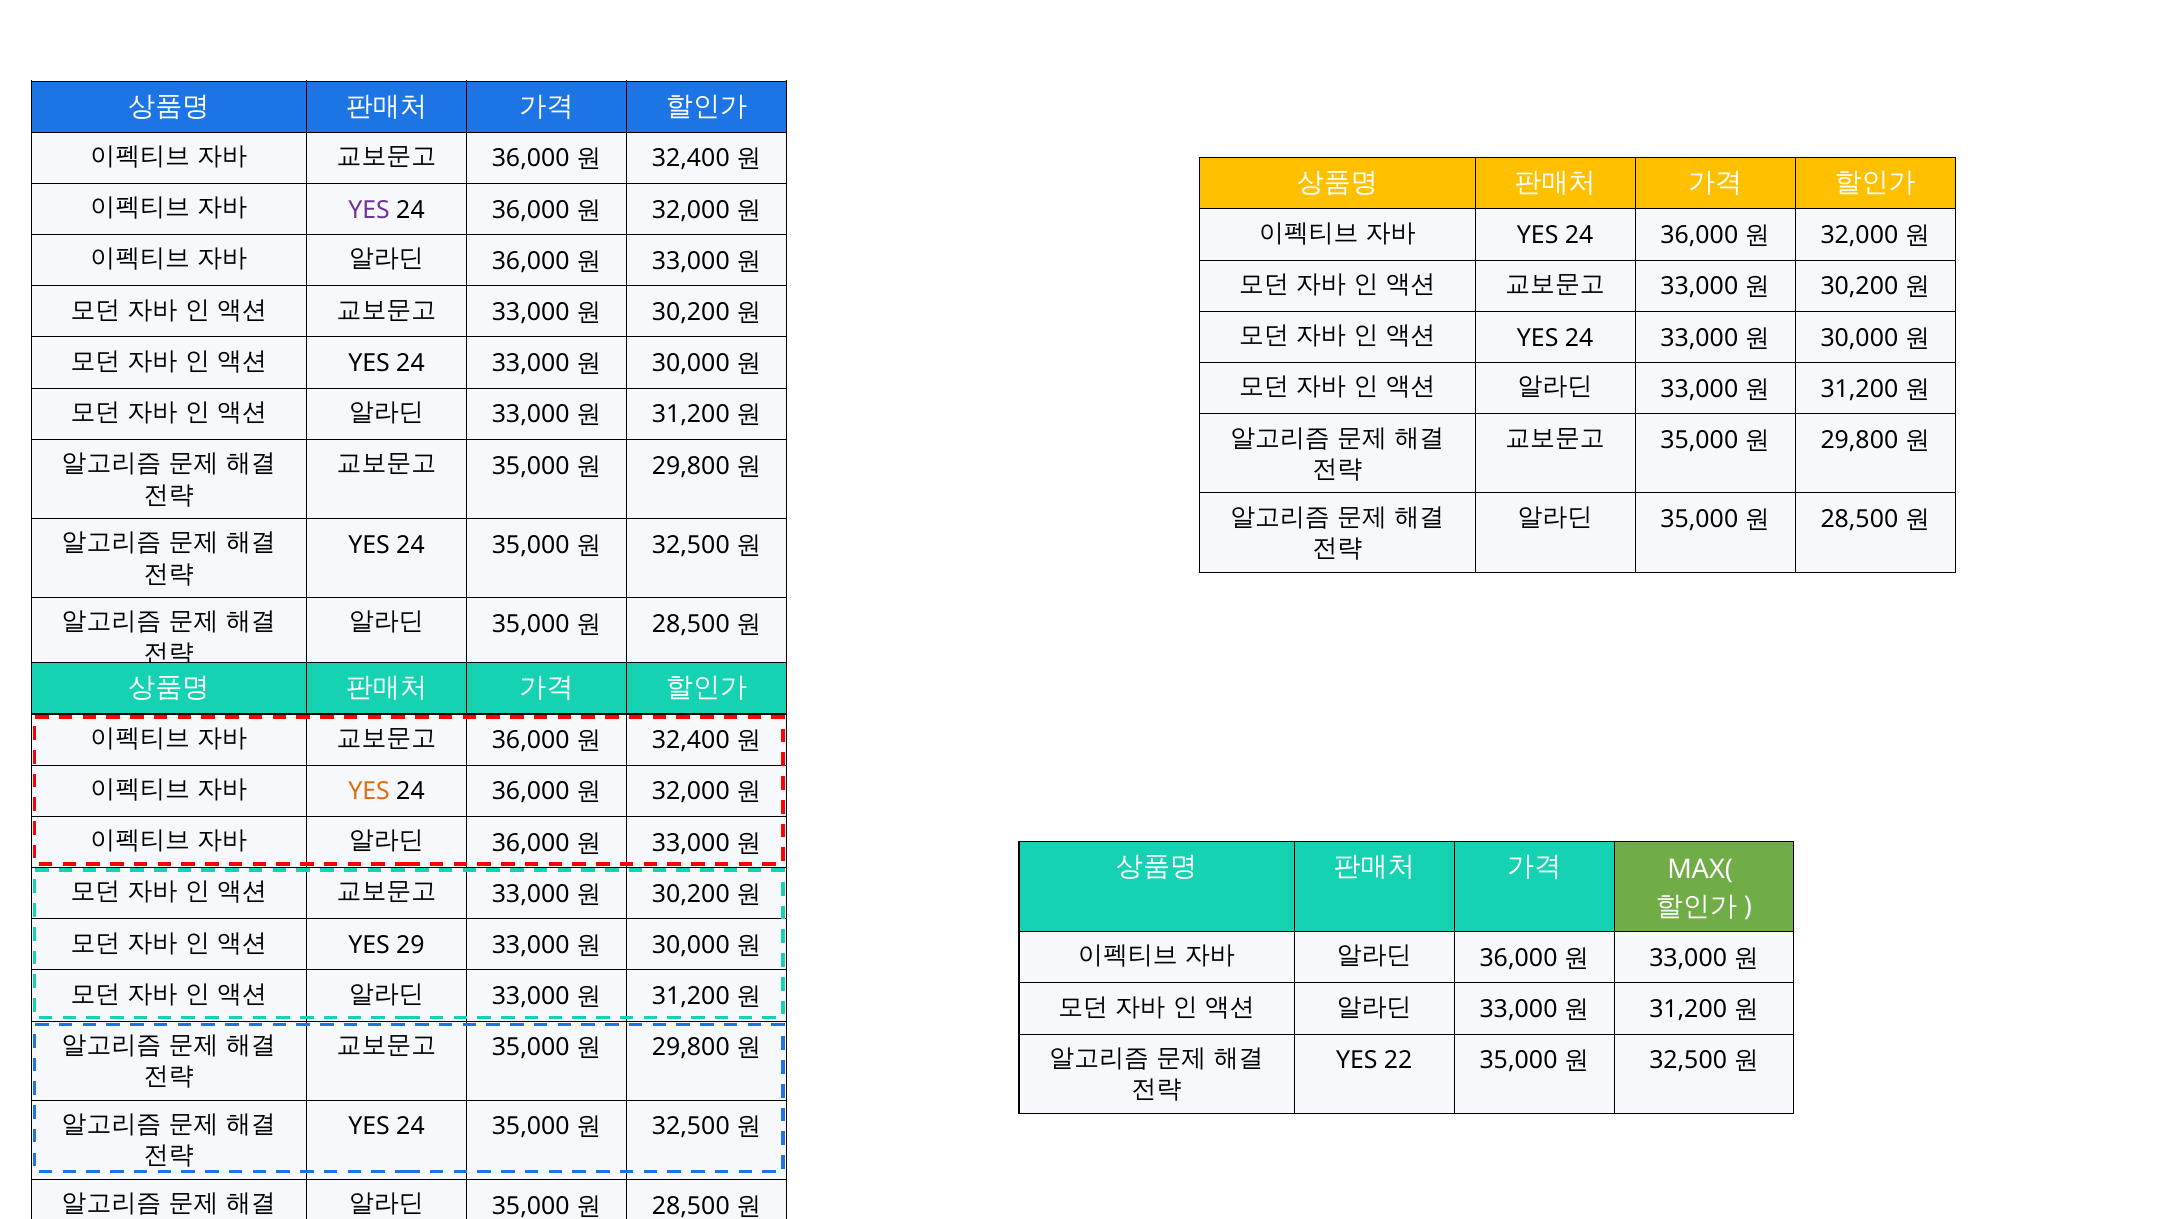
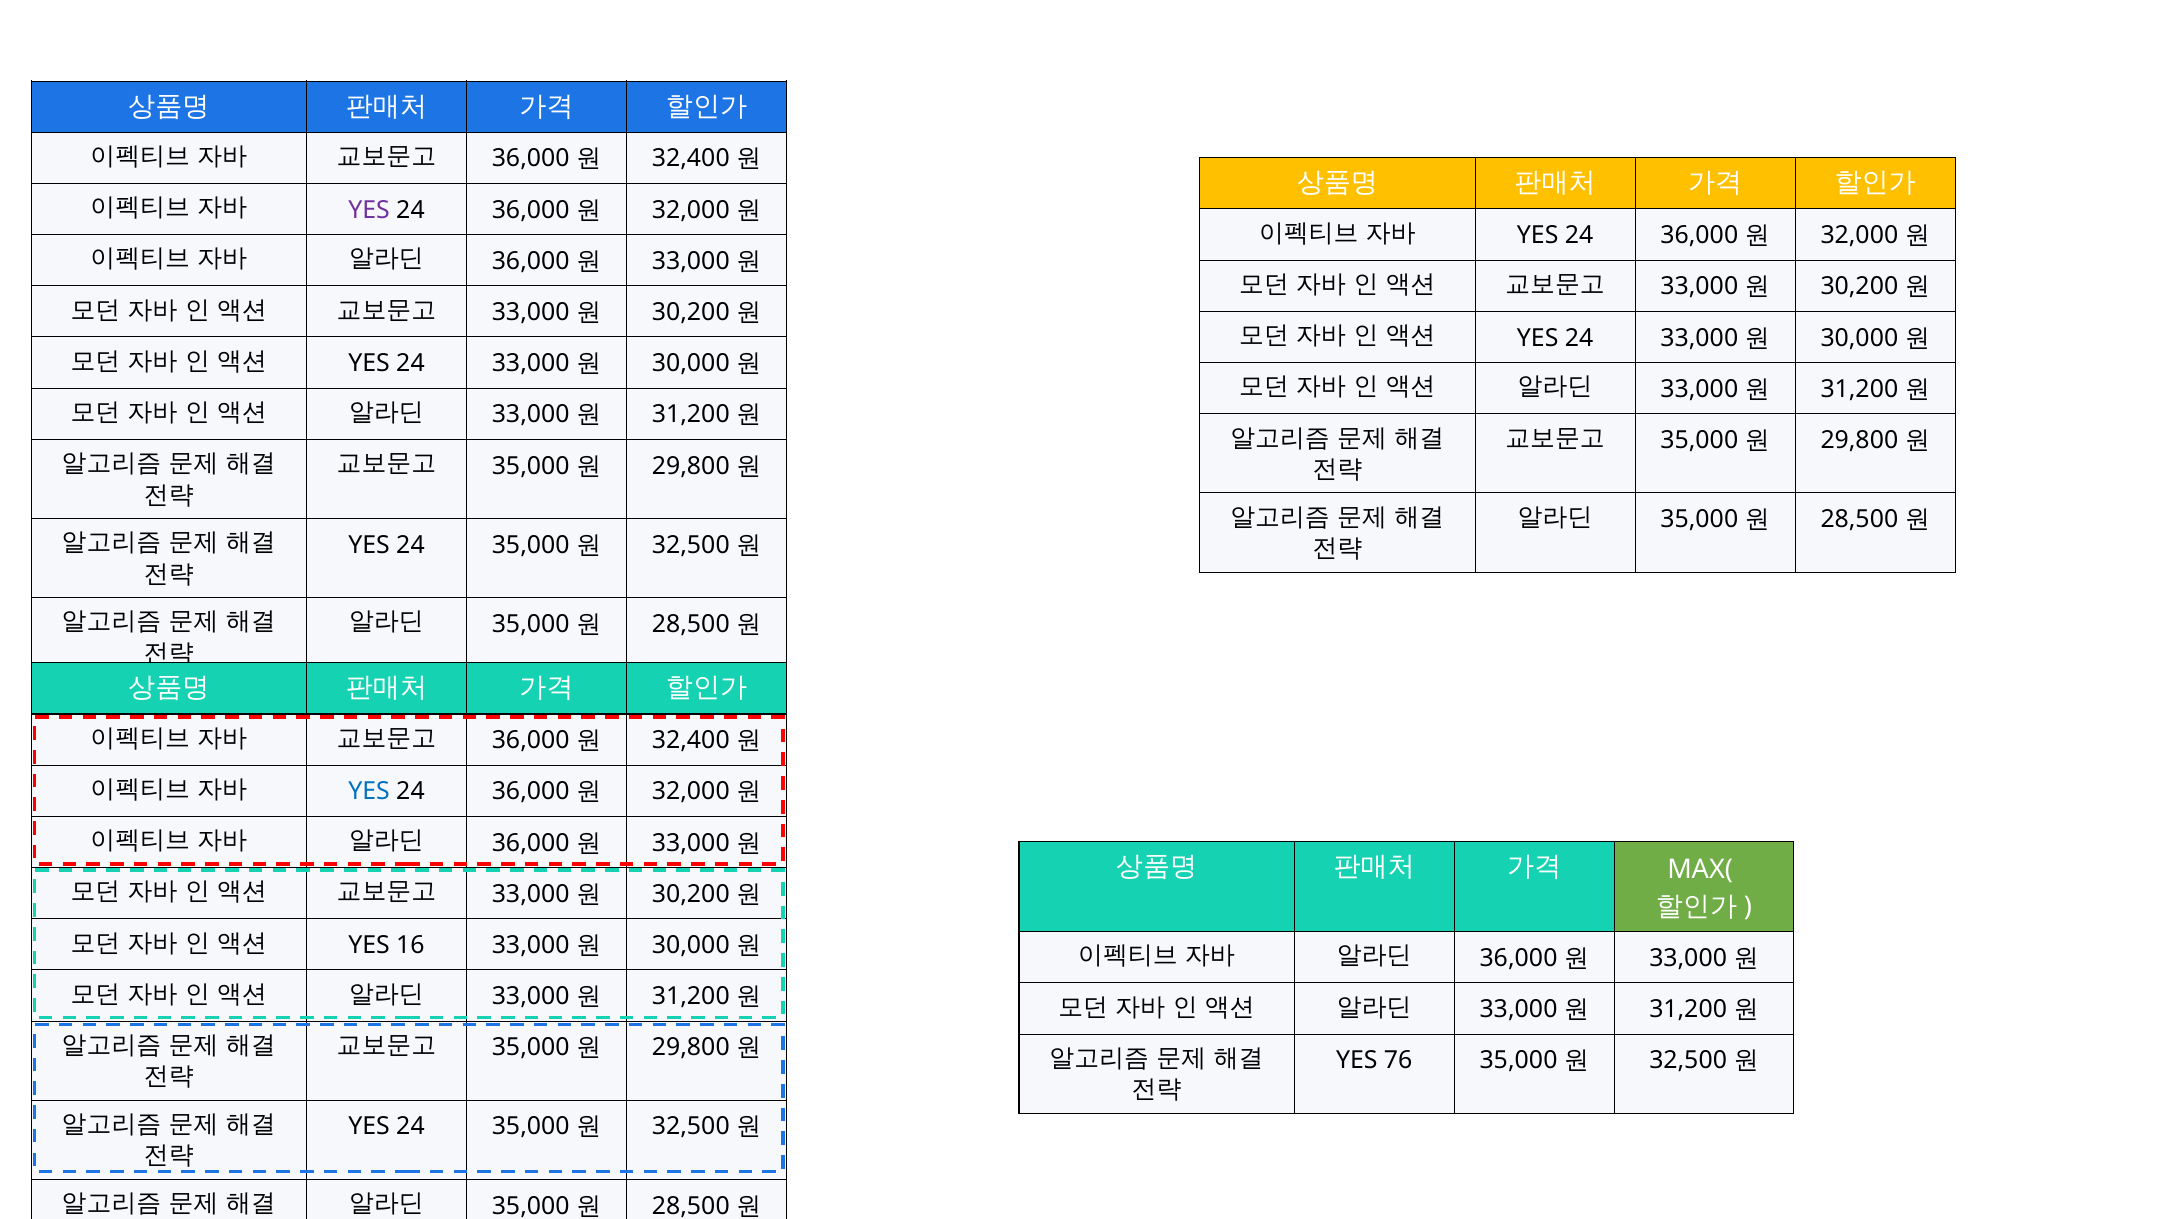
YES at (369, 792) colour: orange -> blue
29: 29 -> 16
22: 22 -> 76
